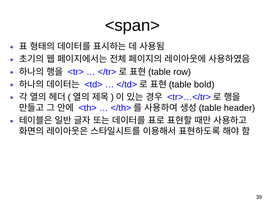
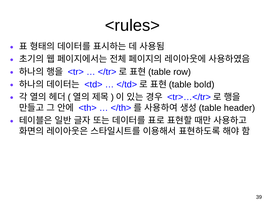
<span>: <span> -> <rules>
